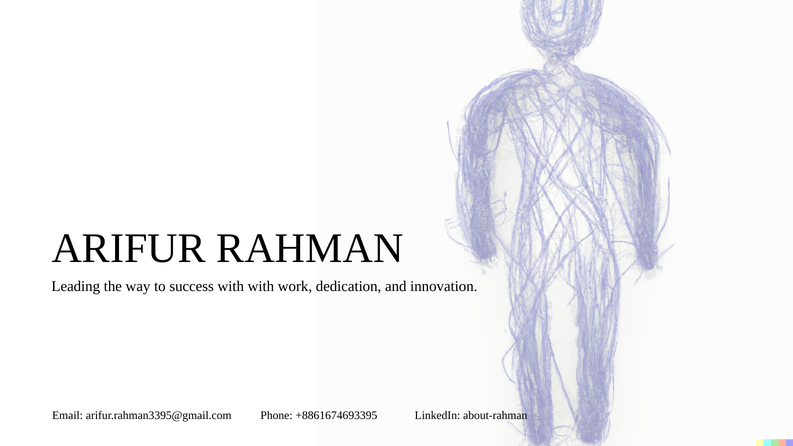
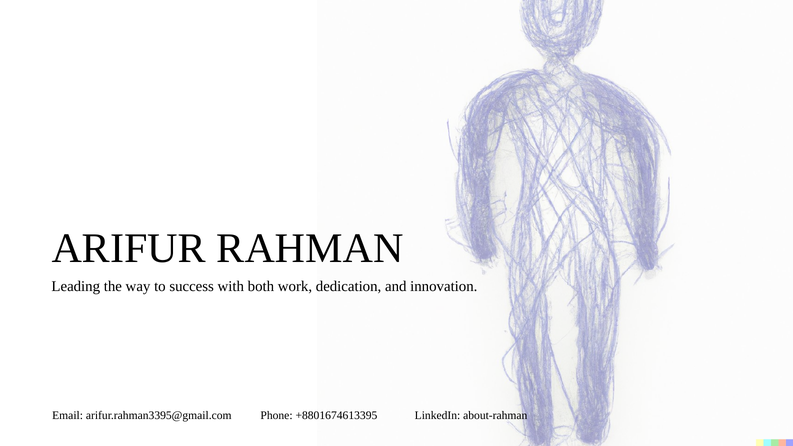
with with: with -> both
+8861674693395: +8861674693395 -> +8801674613395
